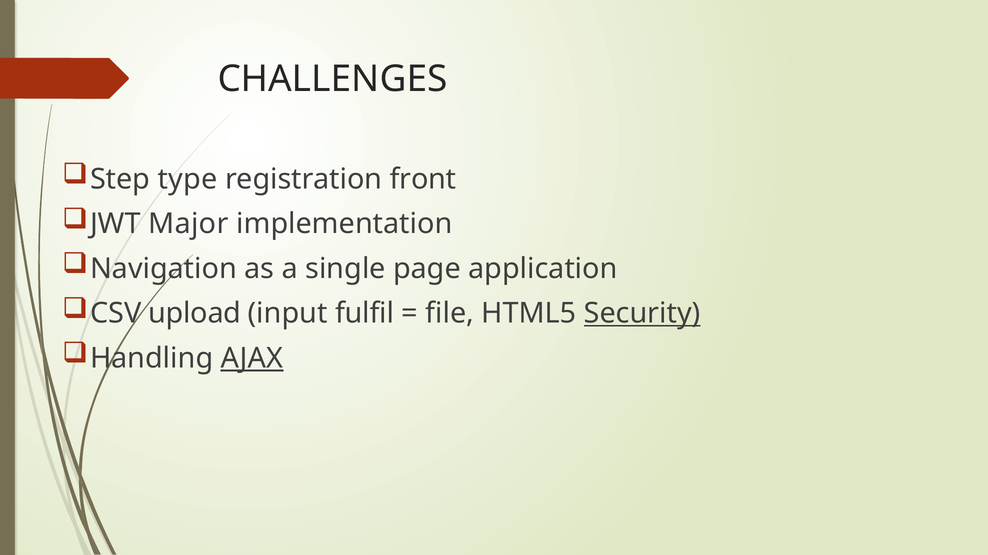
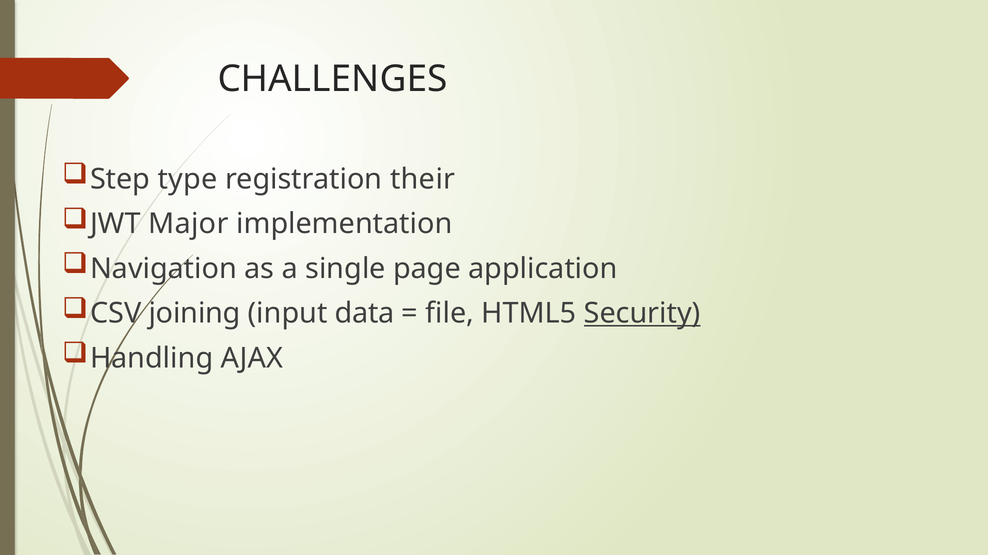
front: front -> their
upload: upload -> joining
fulfil: fulfil -> data
AJAX underline: present -> none
